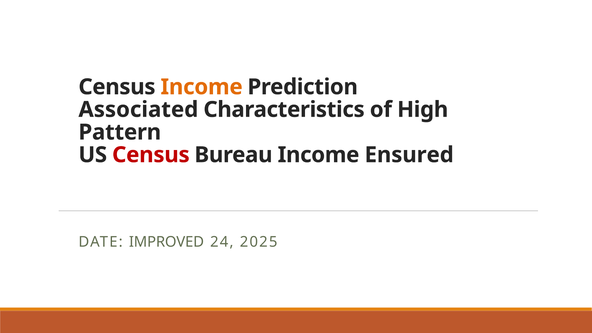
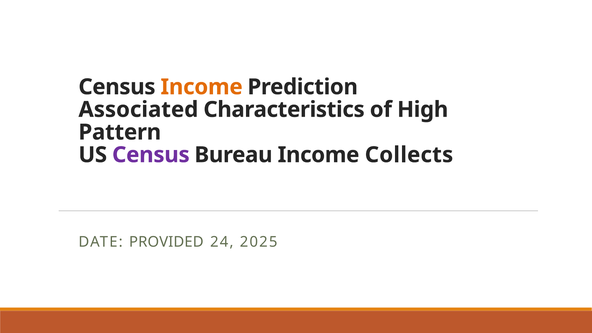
Census at (151, 155) colour: red -> purple
Ensured: Ensured -> Collects
IMPROVED: IMPROVED -> PROVIDED
